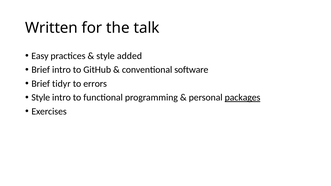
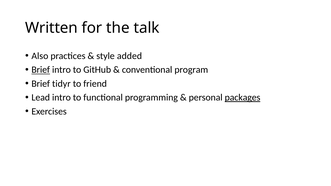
Easy: Easy -> Also
Brief at (41, 70) underline: none -> present
software: software -> program
errors: errors -> friend
Style at (41, 98): Style -> Lead
